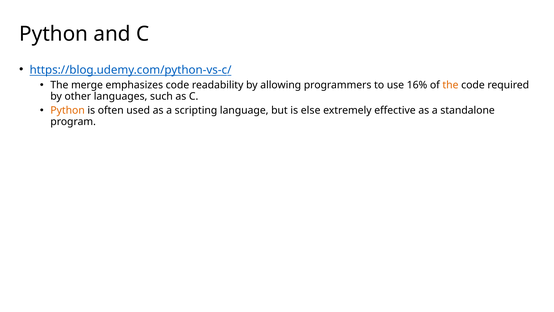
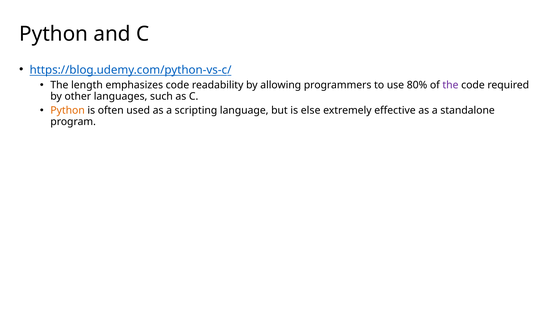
merge: merge -> length
16%: 16% -> 80%
the at (450, 85) colour: orange -> purple
